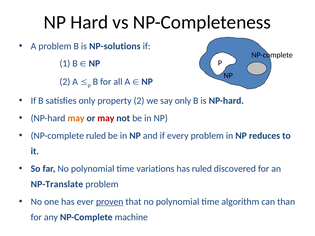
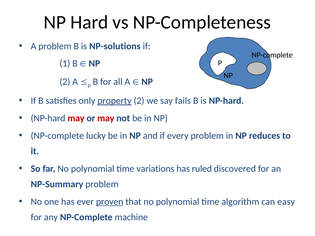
property underline: none -> present
say only: only -> fails
may at (76, 118) colour: orange -> red
NP-complete ruled: ruled -> lucky
NP-Translate: NP-Translate -> NP-Summary
than: than -> easy
